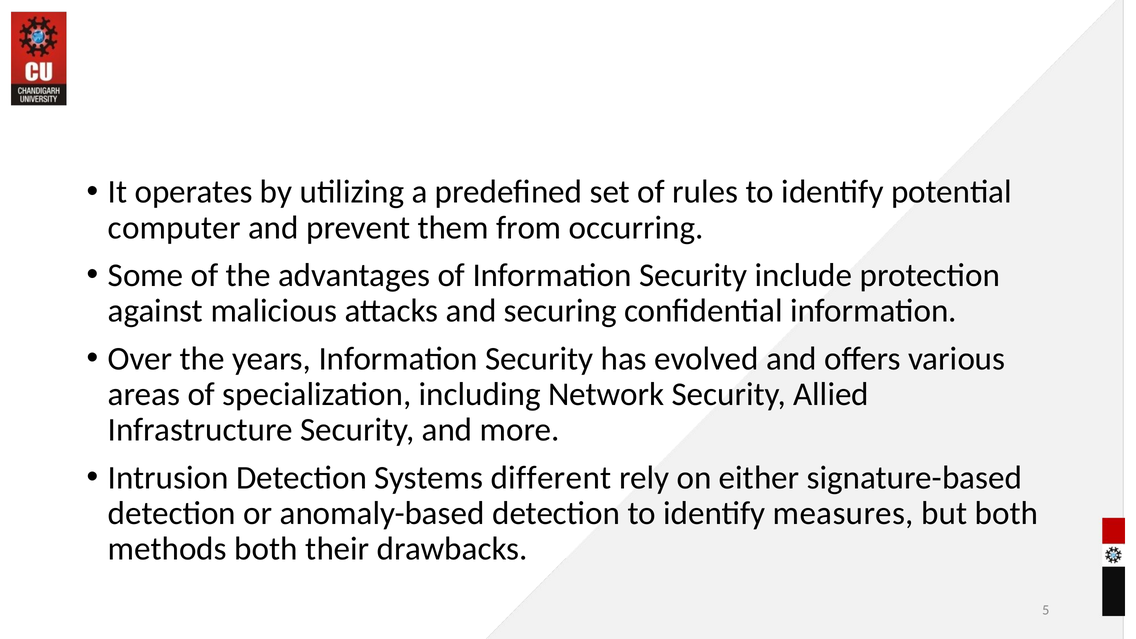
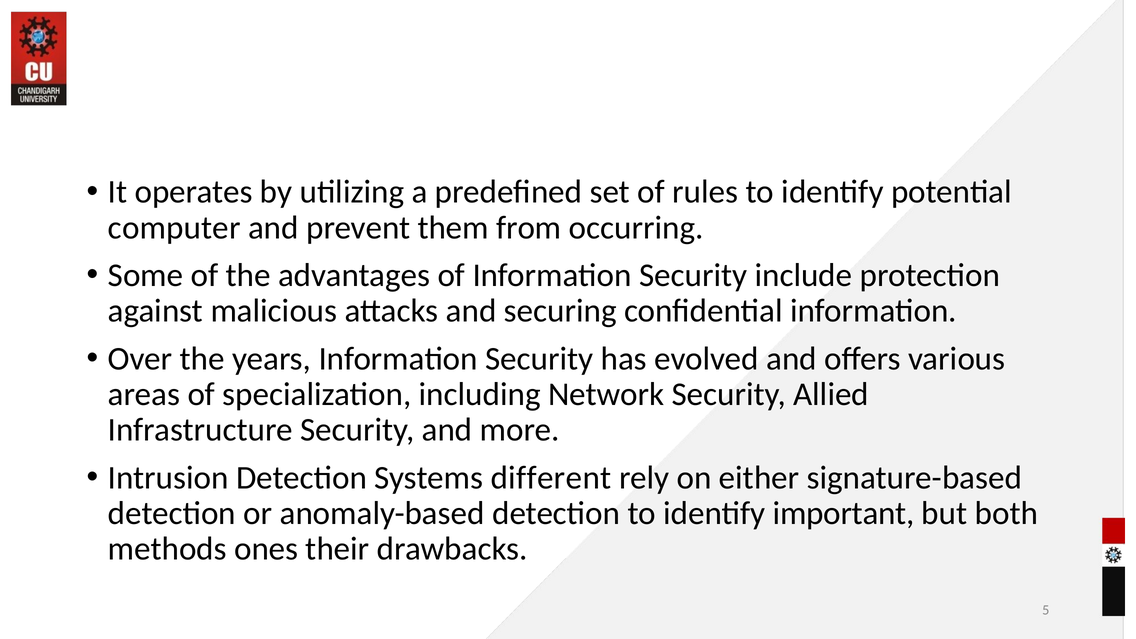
measures: measures -> important
methods both: both -> ones
